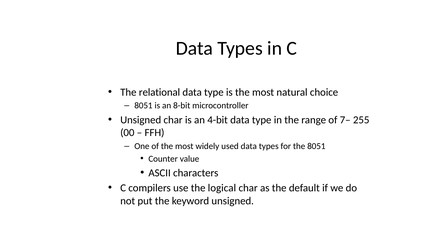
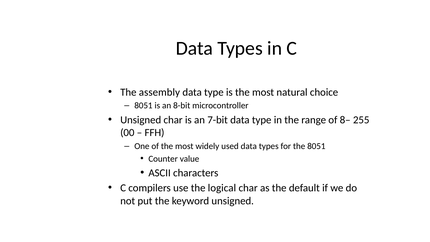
relational: relational -> assembly
4-bit: 4-bit -> 7-bit
7–: 7– -> 8–
